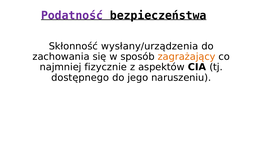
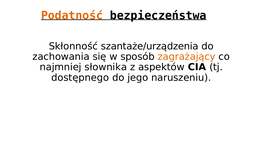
Podatność colour: purple -> orange
wysłany/urządzenia: wysłany/urządzenia -> szantaże/urządzenia
fizycznie: fizycznie -> słownika
